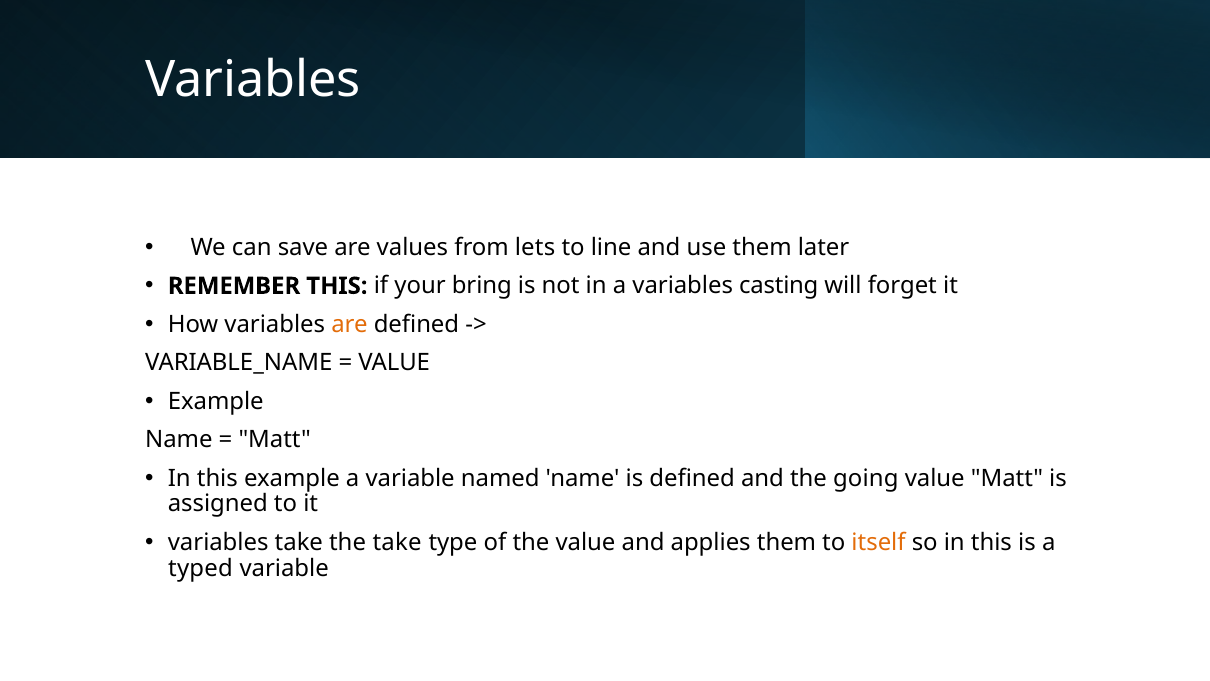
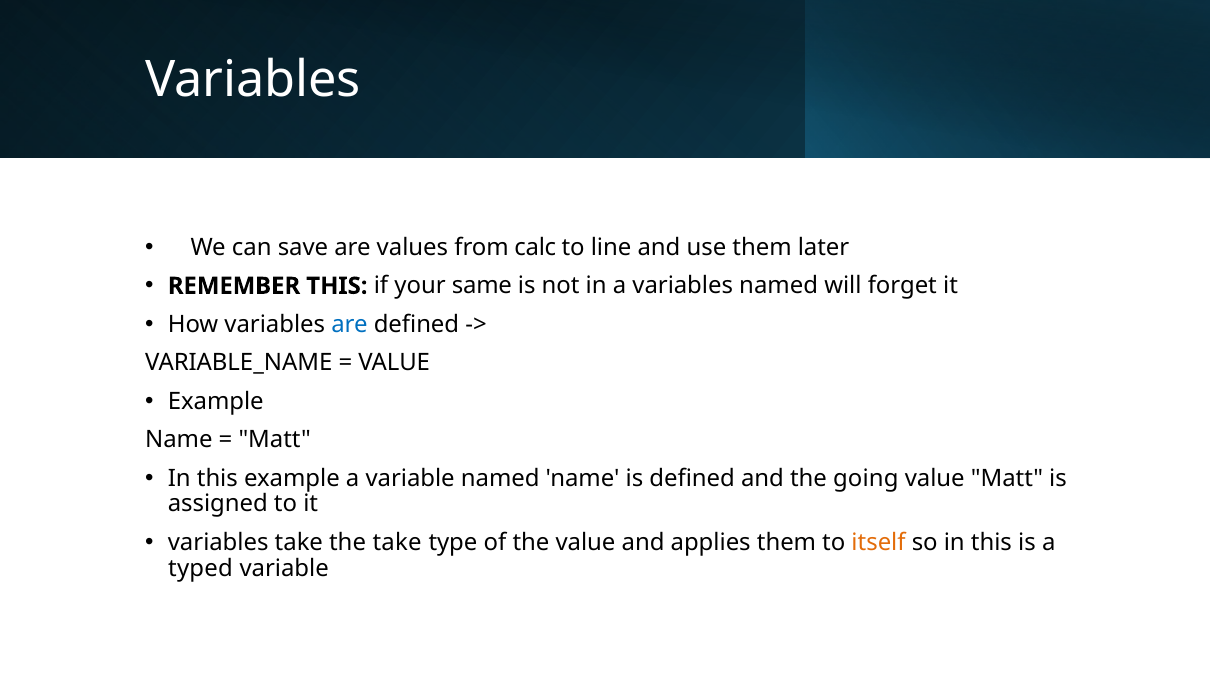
lets: lets -> calc
bring: bring -> same
variables casting: casting -> named
are at (350, 324) colour: orange -> blue
